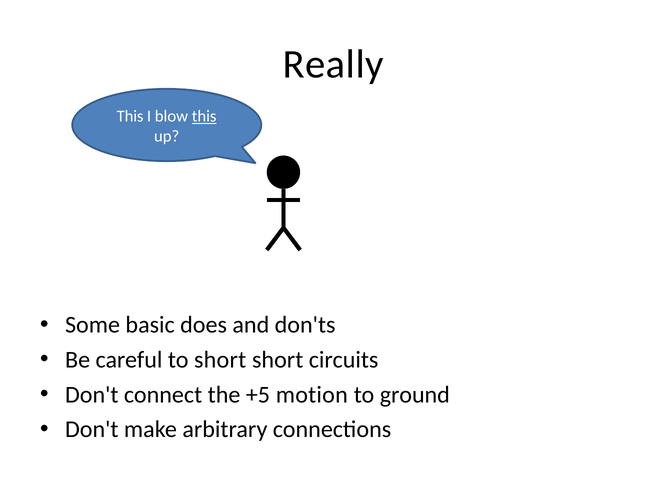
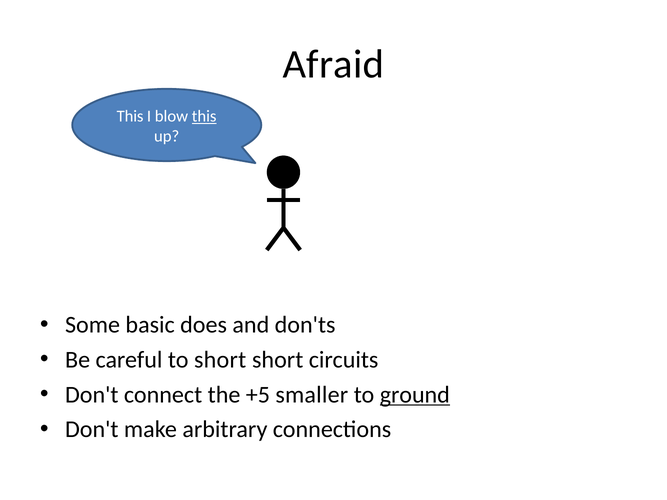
Really: Really -> Afraid
motion: motion -> smaller
ground underline: none -> present
